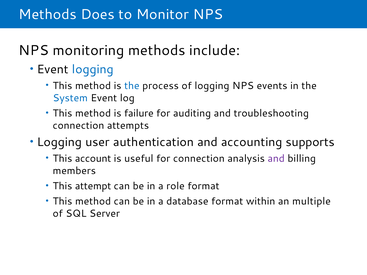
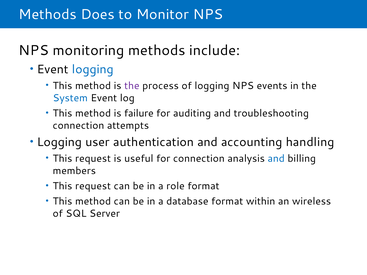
the at (132, 86) colour: blue -> purple
supports: supports -> handling
account at (93, 159): account -> request
and at (276, 159) colour: purple -> blue
attempt at (93, 186): attempt -> request
multiple: multiple -> wireless
